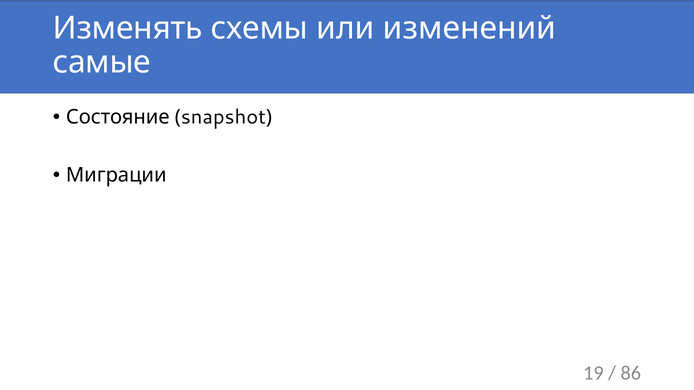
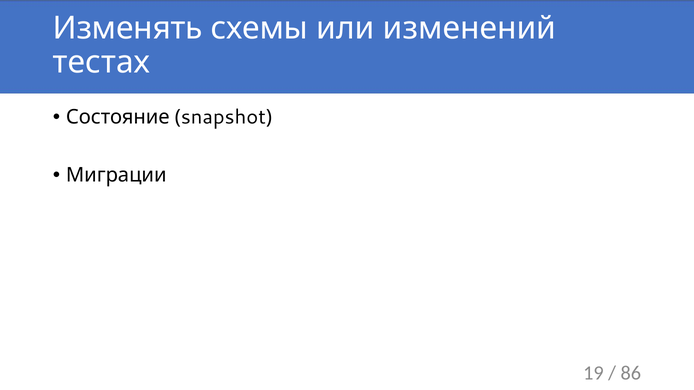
самые: самые -> тестах
